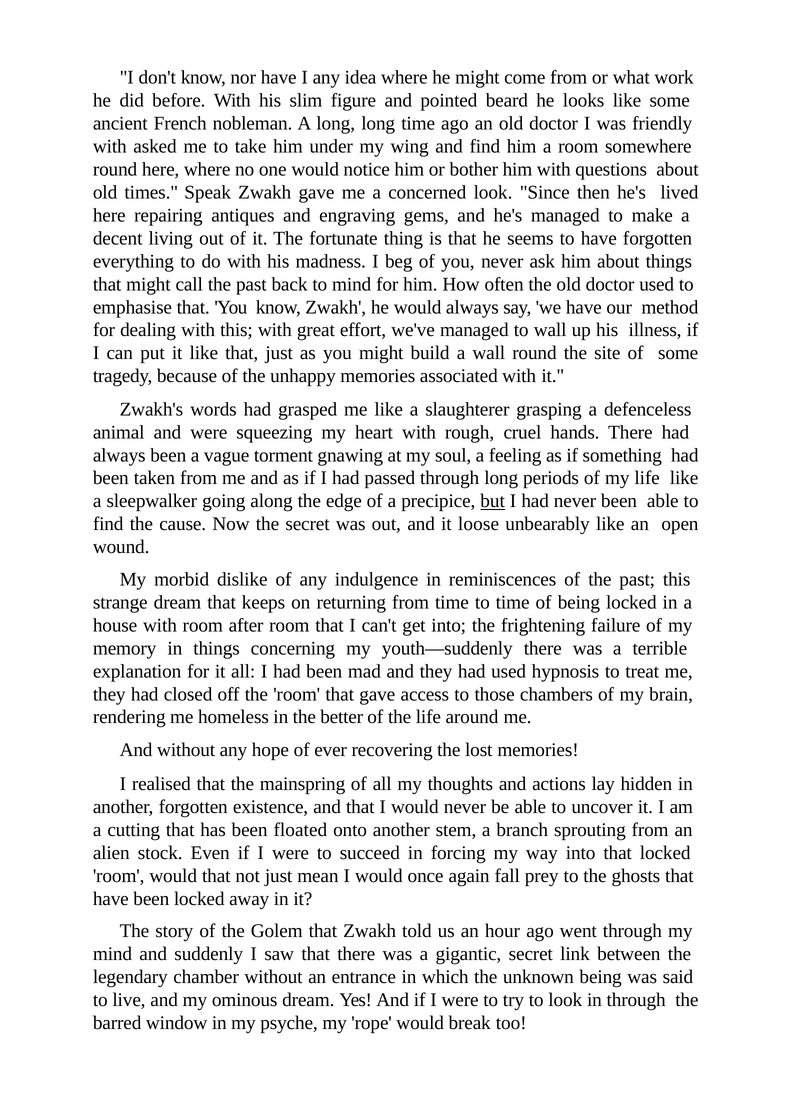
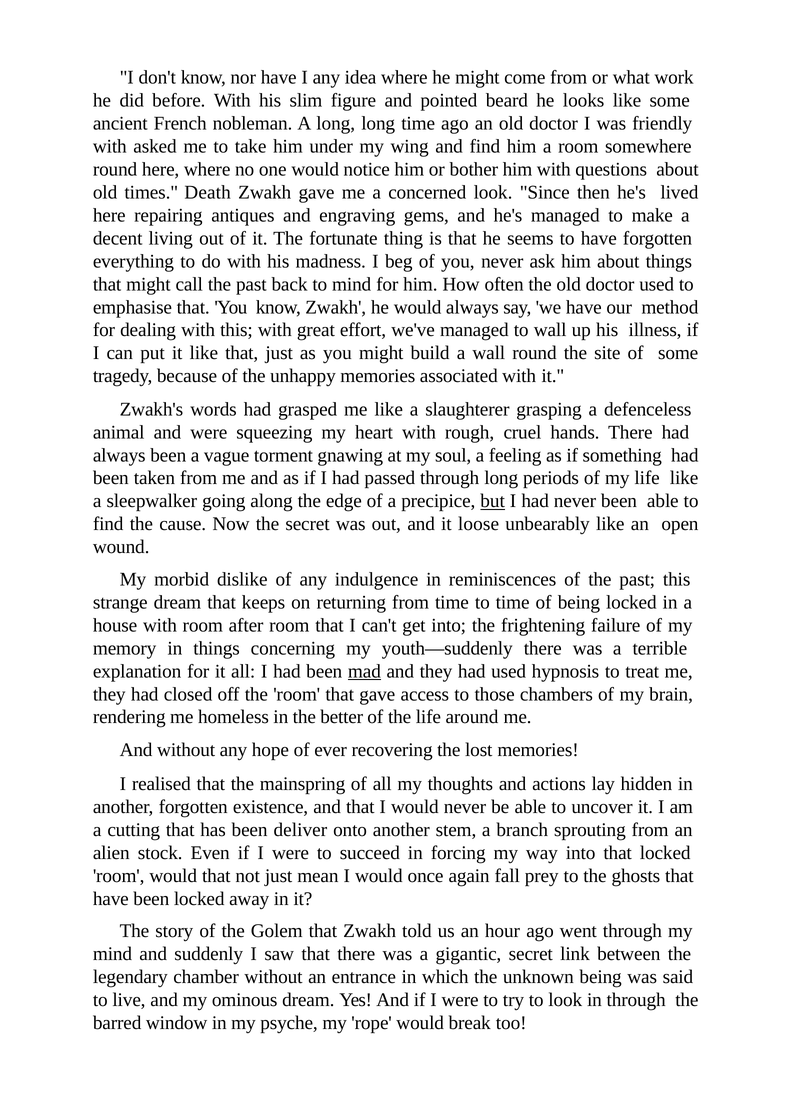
Speak: Speak -> Death
mad underline: none -> present
floated: floated -> deliver
